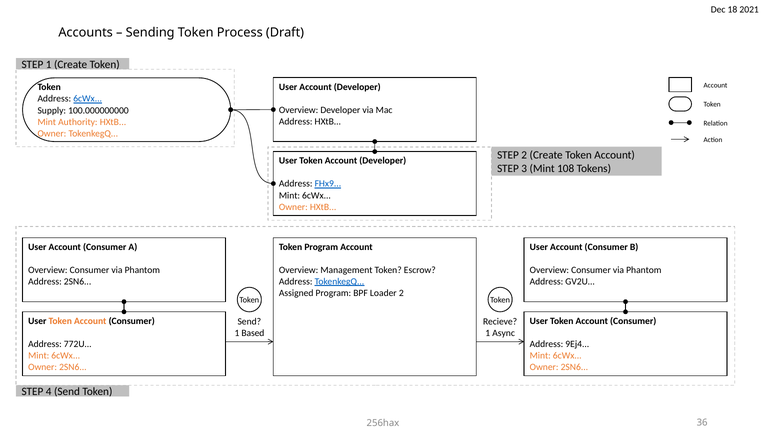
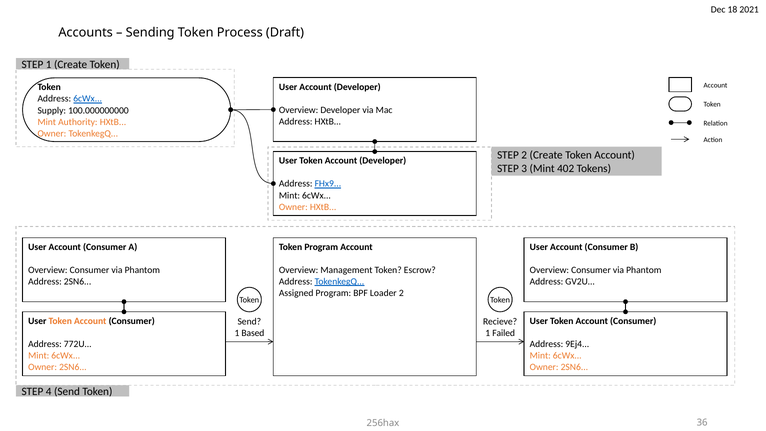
108: 108 -> 402
Async: Async -> Failed
